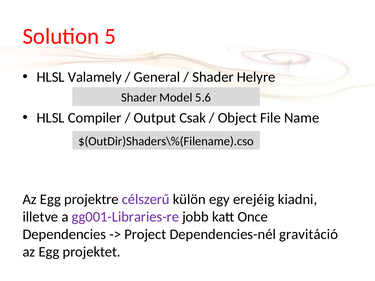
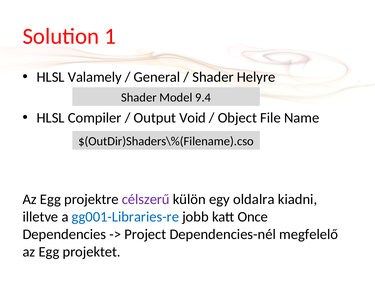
5: 5 -> 1
5.6: 5.6 -> 9.4
Csak: Csak -> Void
erejéig: erejéig -> oldalra
gg001-Libraries-re colour: purple -> blue
gravitáció: gravitáció -> megfelelő
